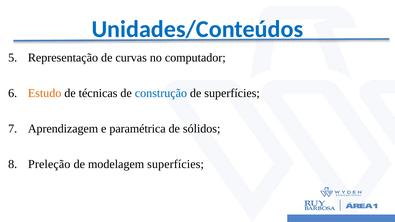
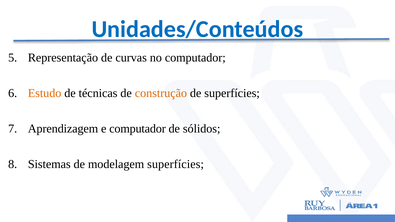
construção colour: blue -> orange
e paramétrica: paramétrica -> computador
Preleção: Preleção -> Sistemas
